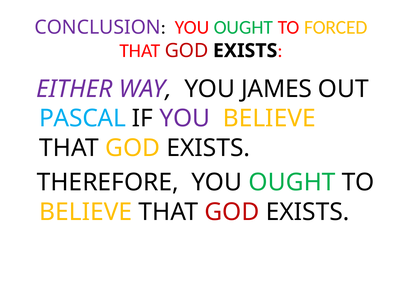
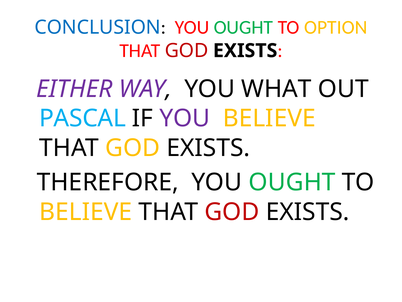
CONCLUSION colour: purple -> blue
FORCED: FORCED -> OPTION
JAMES: JAMES -> WHAT
